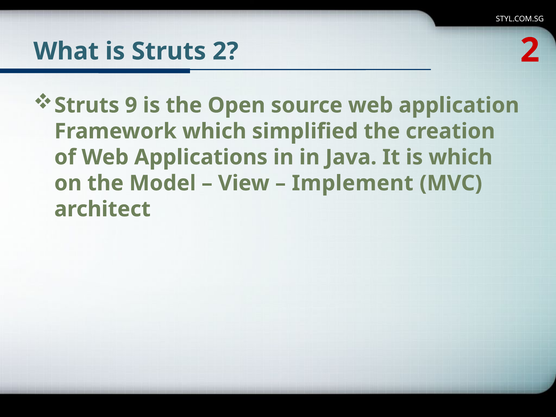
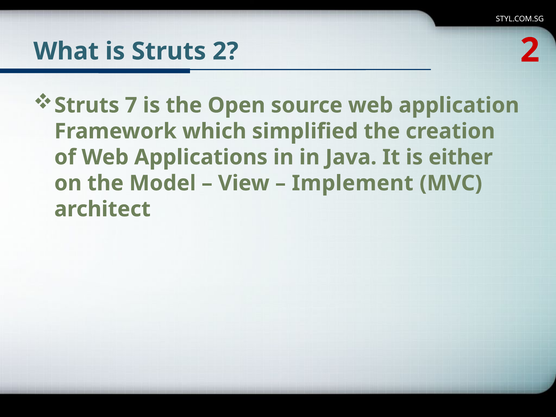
9: 9 -> 7
is which: which -> either
